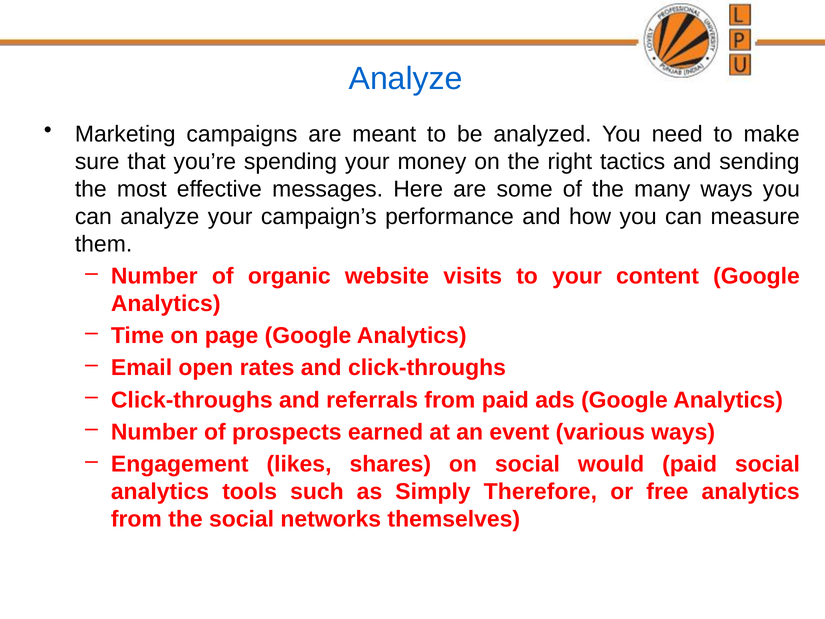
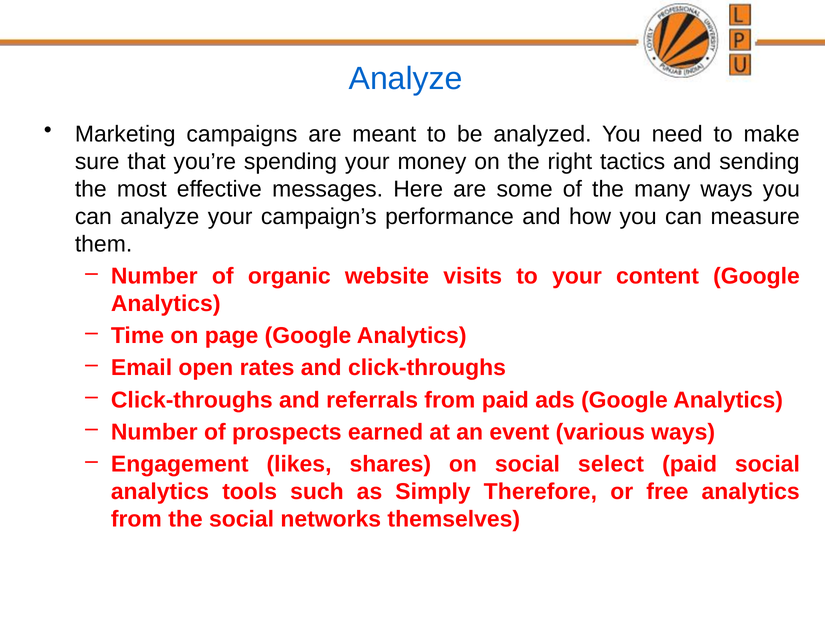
would: would -> select
